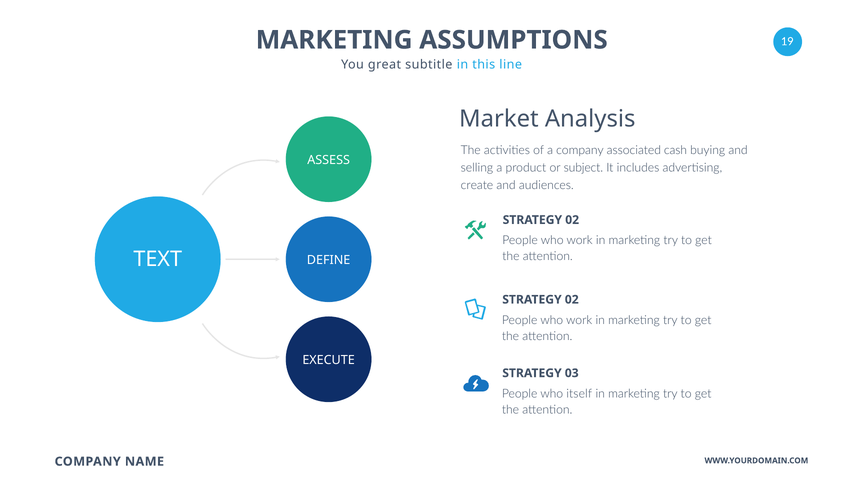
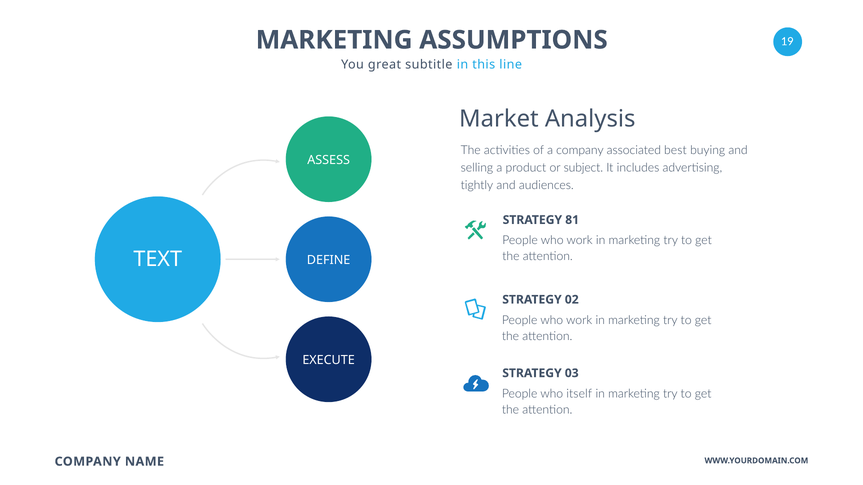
cash: cash -> best
create: create -> tightly
02 at (572, 220): 02 -> 81
